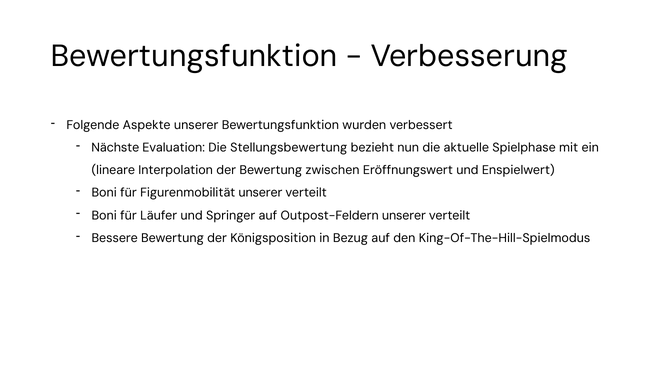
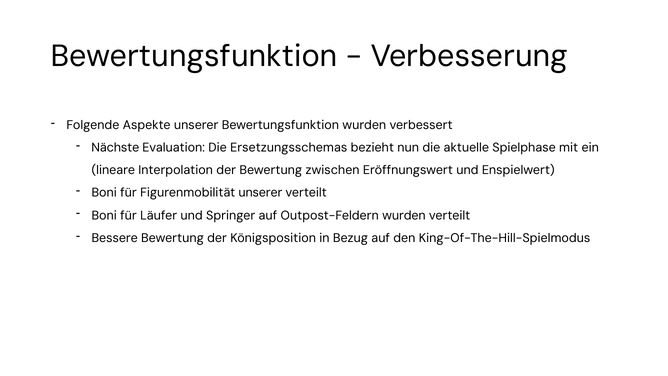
Stellungsbewertung: Stellungsbewertung -> Ersetzungsschemas
Outpost-Feldern unserer: unserer -> wurden
